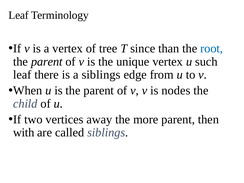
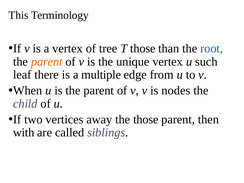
Leaf at (19, 15): Leaf -> This
T since: since -> those
parent at (47, 62) colour: black -> orange
a siblings: siblings -> multiple
the more: more -> those
